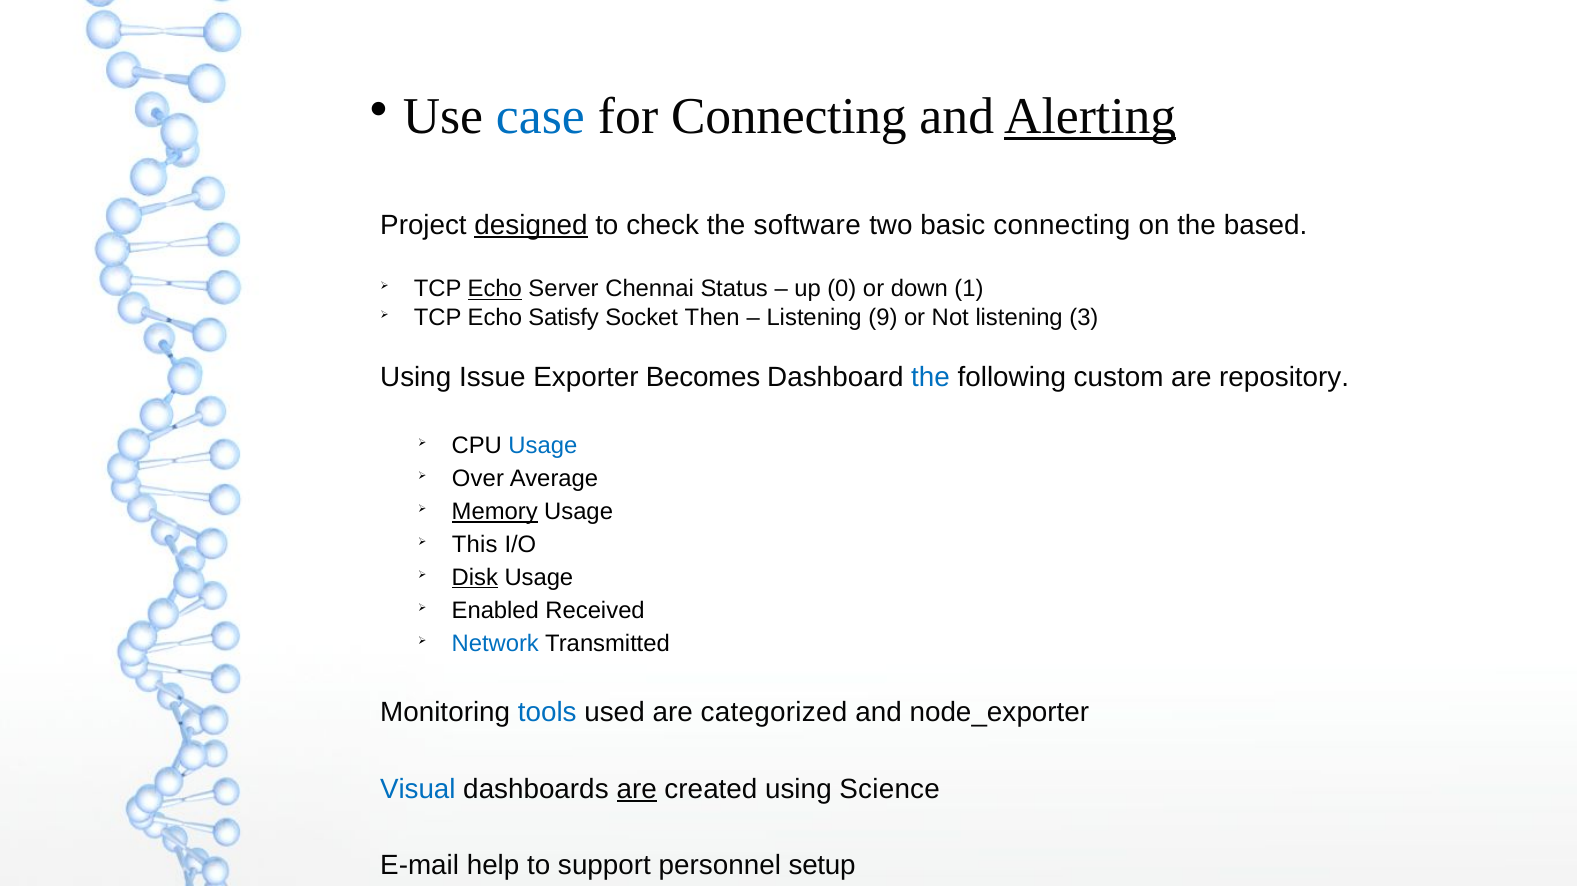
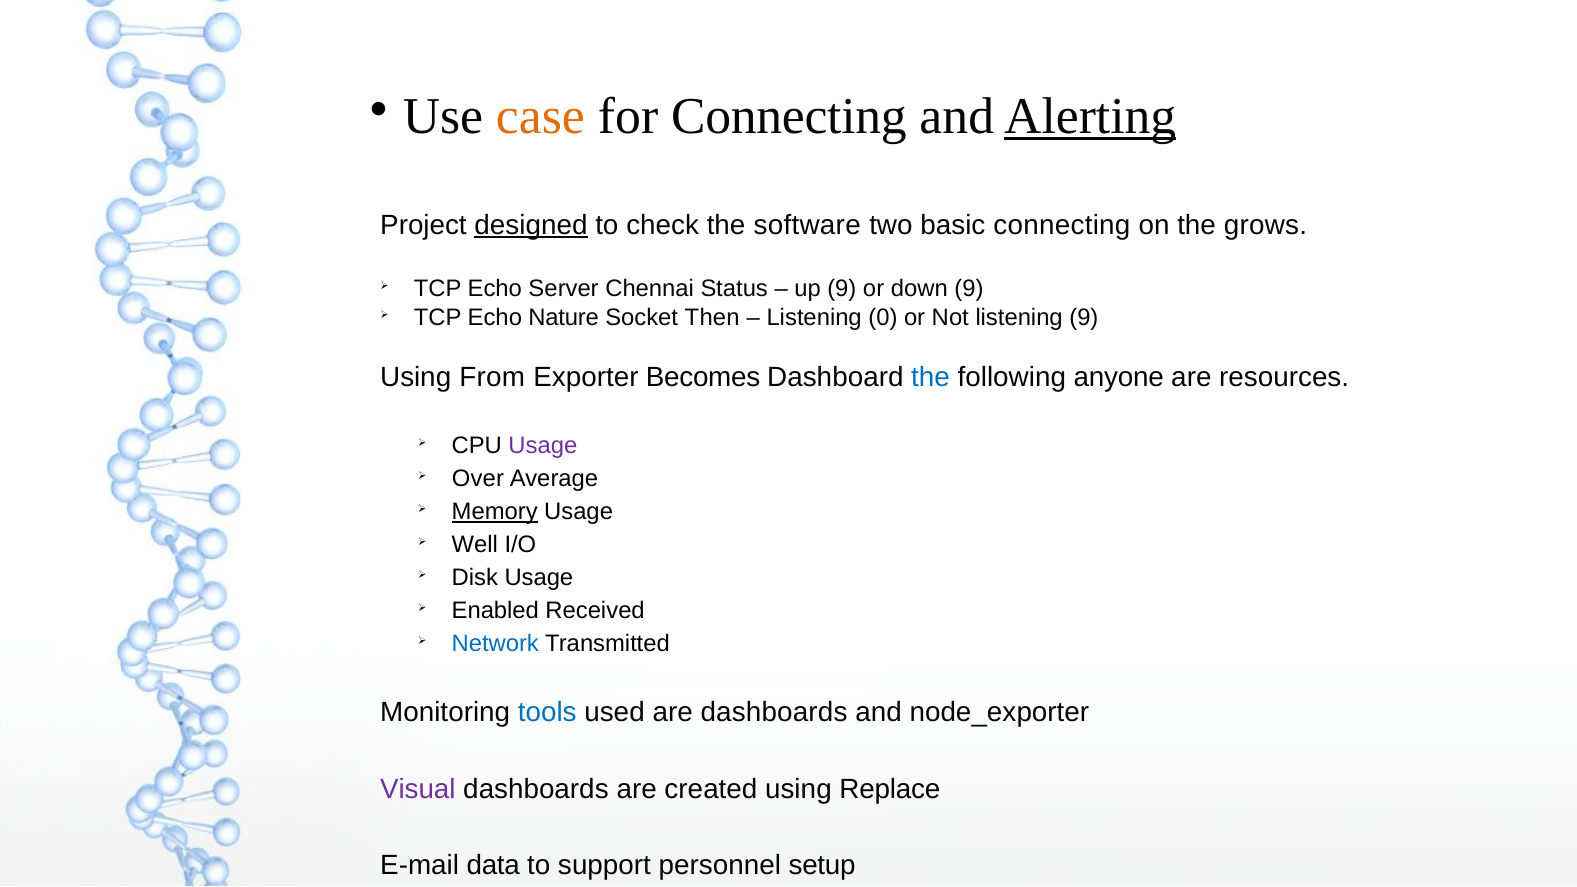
case colour: blue -> orange
based: based -> grows
Echo at (495, 289) underline: present -> none
up 0: 0 -> 9
down 1: 1 -> 9
Satisfy: Satisfy -> Nature
9: 9 -> 0
listening 3: 3 -> 9
Issue: Issue -> From
custom: custom -> anyone
repository: repository -> resources
Usage at (543, 446) colour: blue -> purple
This: This -> Well
Disk underline: present -> none
are categorized: categorized -> dashboards
Visual colour: blue -> purple
are at (637, 789) underline: present -> none
Science: Science -> Replace
help: help -> data
